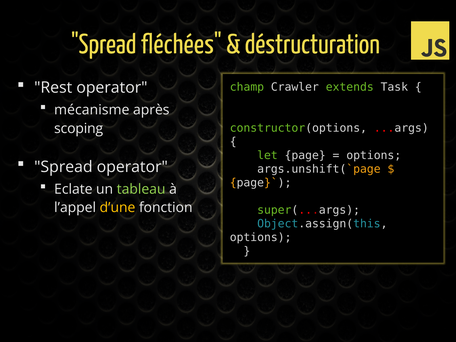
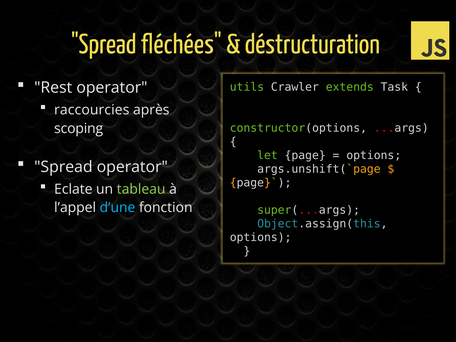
champ: champ -> utils
mécanisme: mécanisme -> raccourcies
d’une colour: yellow -> light blue
